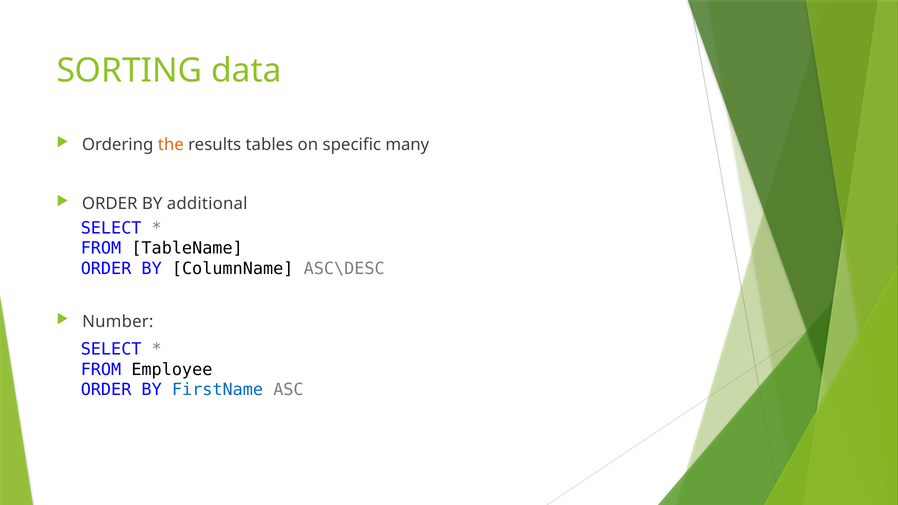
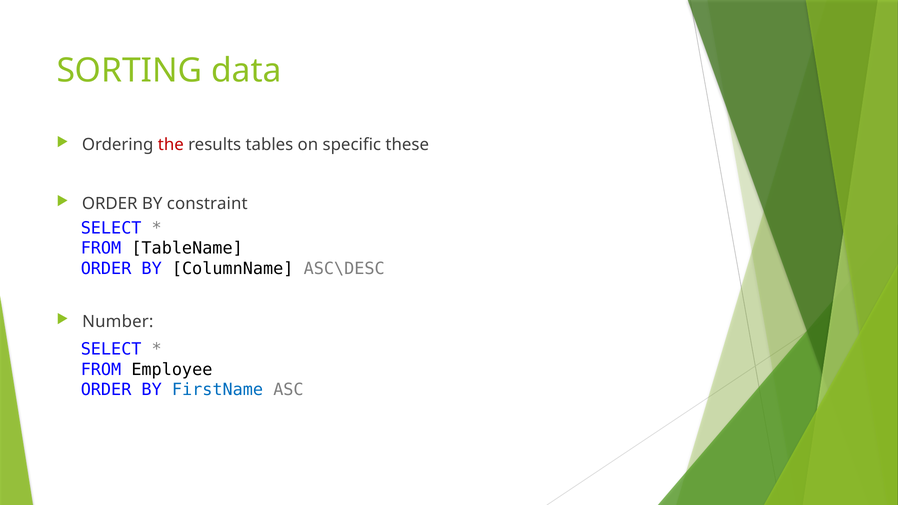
the colour: orange -> red
many: many -> these
additional: additional -> constraint
